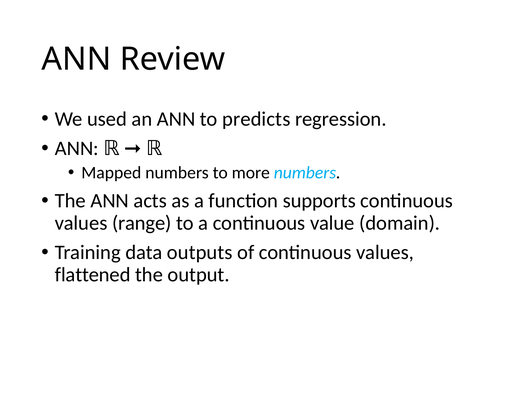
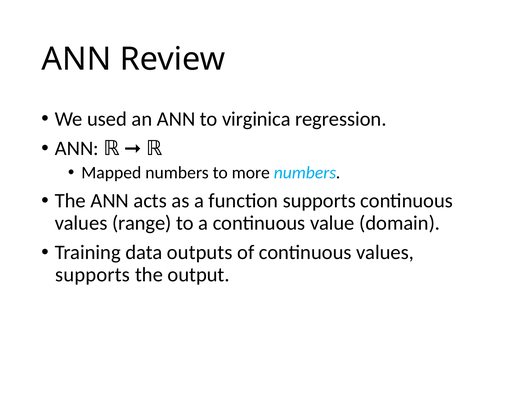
predicts: predicts -> virginica
flattened at (93, 275): flattened -> supports
